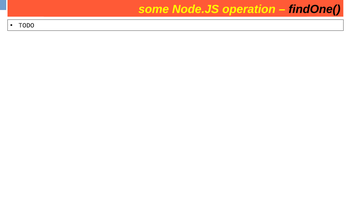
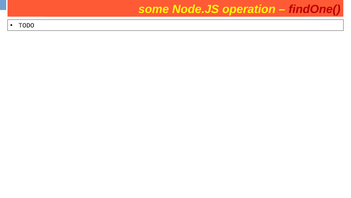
findOne( colour: black -> red
